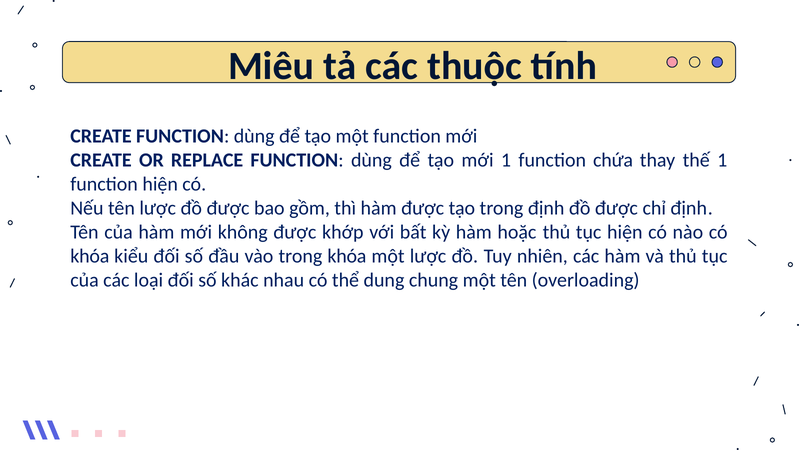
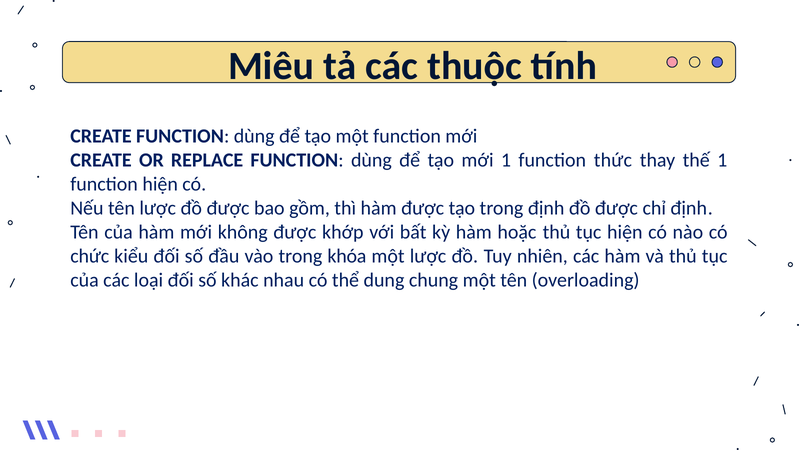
chứa: chứa -> thức
khóa at (90, 256): khóa -> chức
